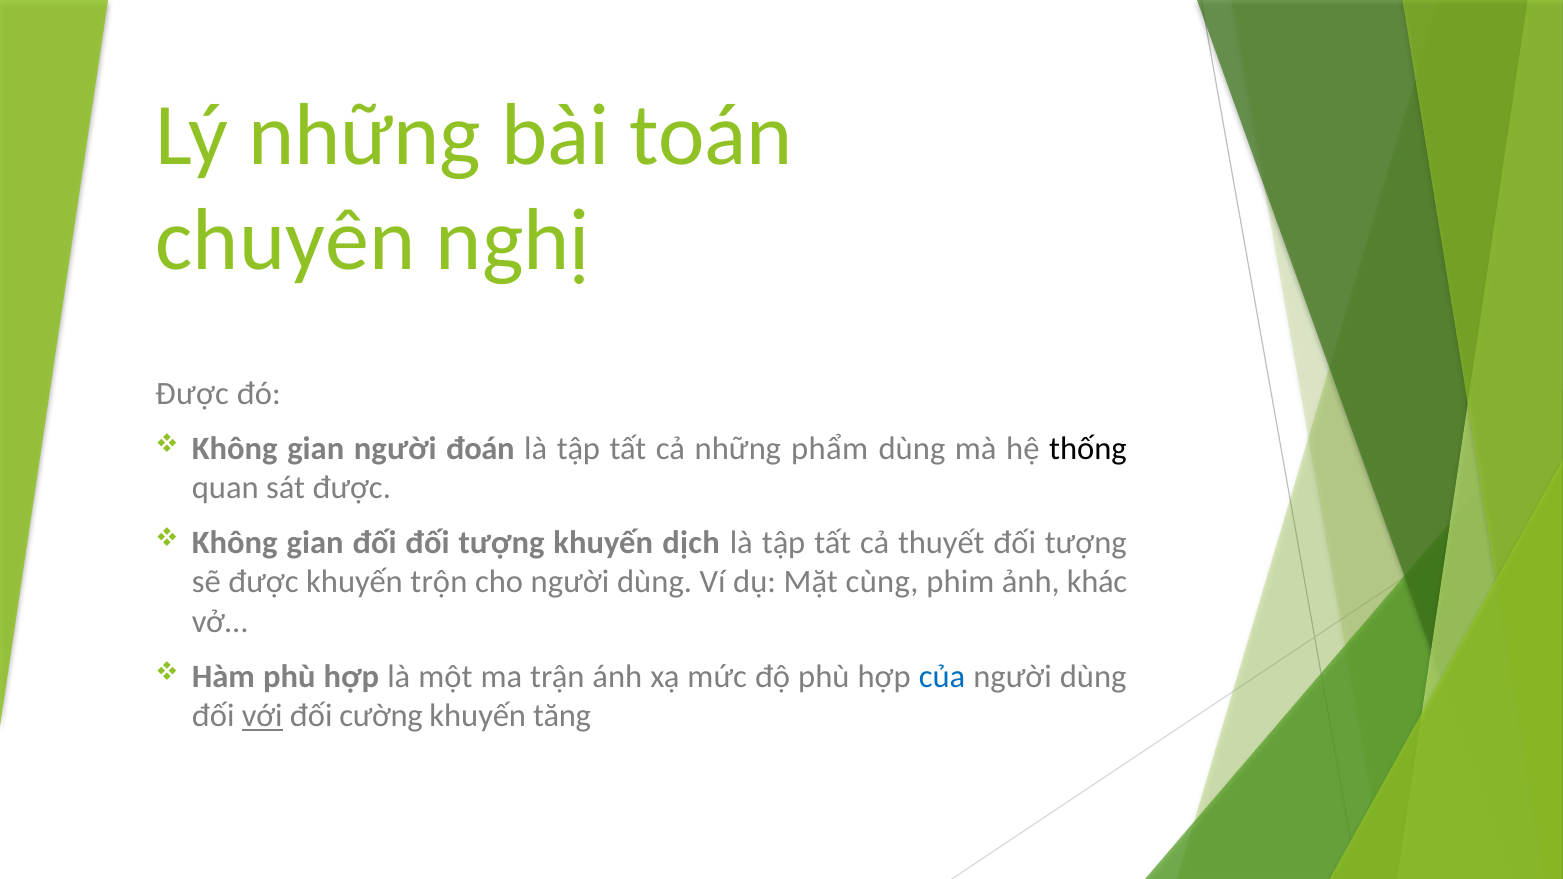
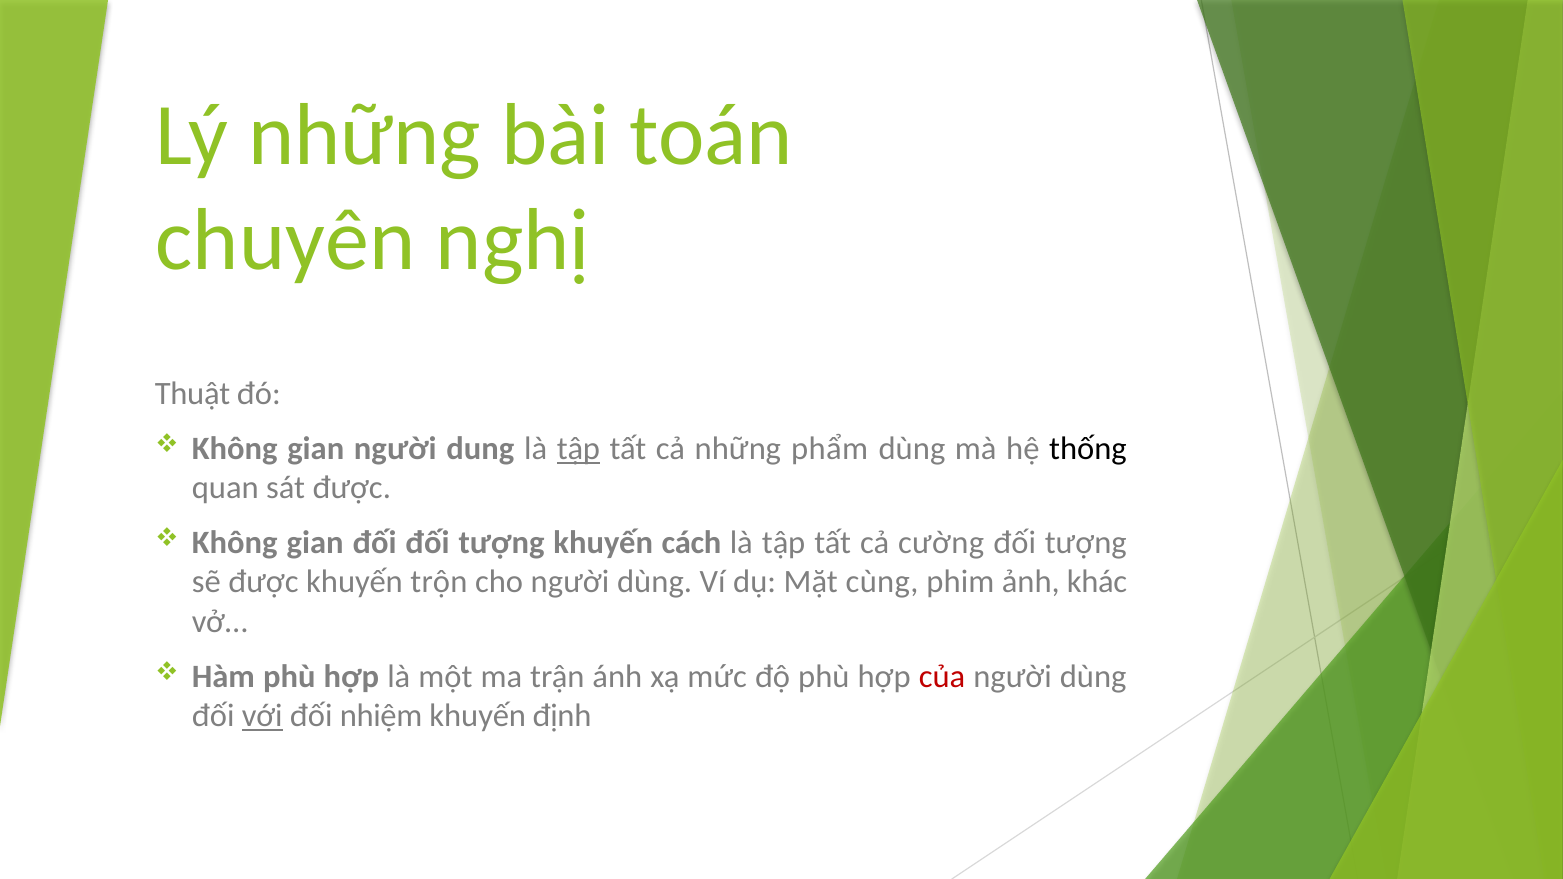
Được at (192, 393): Được -> Thuật
đoán: đoán -> dung
tập at (578, 449) underline: none -> present
dịch: dịch -> cách
thuyết: thuyết -> cường
của colour: blue -> red
cường: cường -> nhiệm
tăng: tăng -> định
